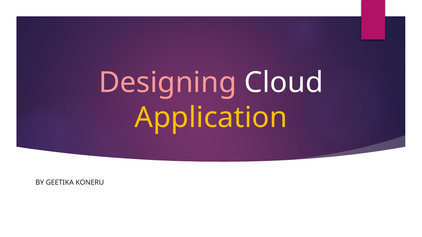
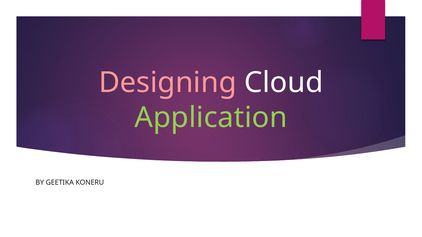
Application colour: yellow -> light green
